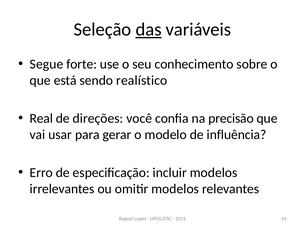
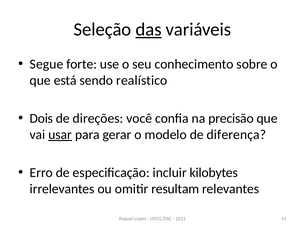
Real: Real -> Dois
usar underline: none -> present
influência: influência -> diferença
incluir modelos: modelos -> kilobytes
omitir modelos: modelos -> resultam
